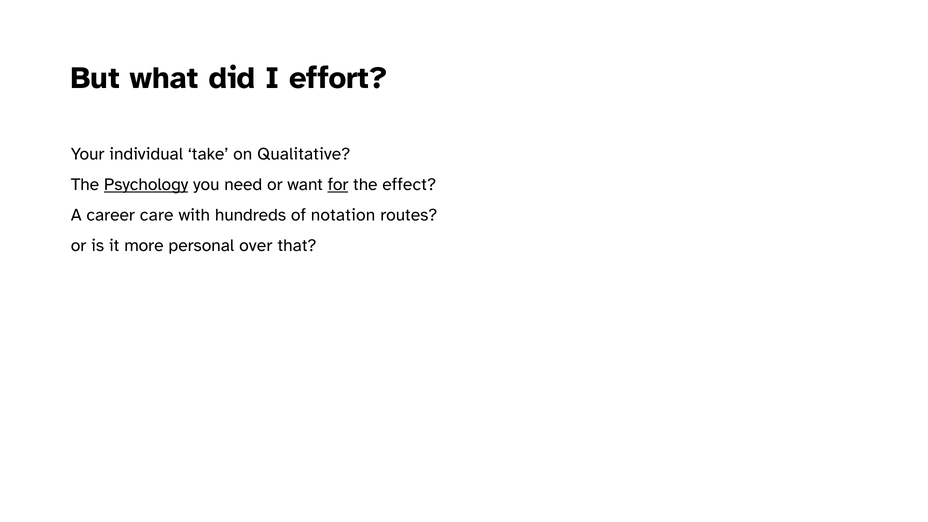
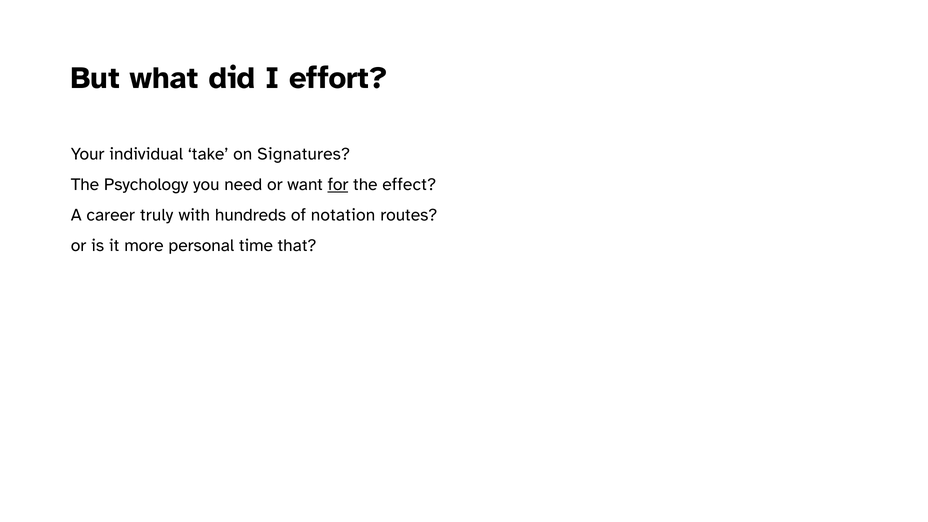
Qualitative: Qualitative -> Signatures
Psychology underline: present -> none
care: care -> truly
over: over -> time
